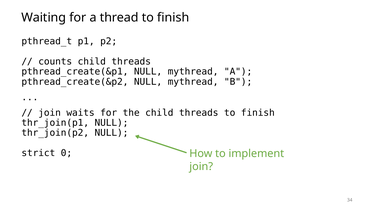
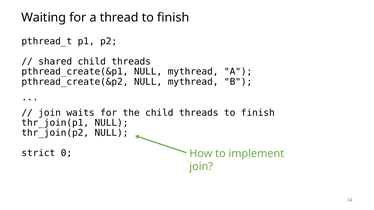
counts: counts -> shared
